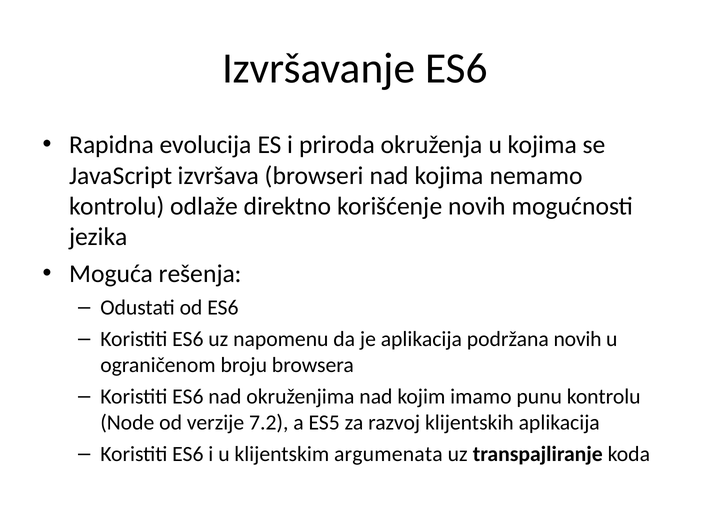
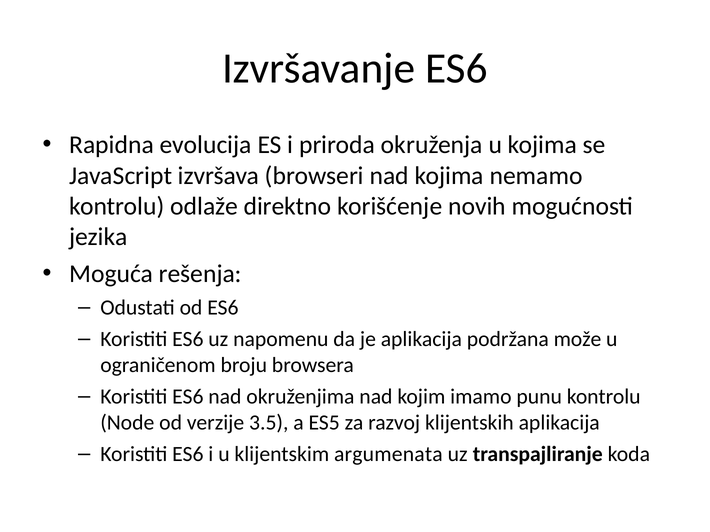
podržana novih: novih -> može
7.2: 7.2 -> 3.5
